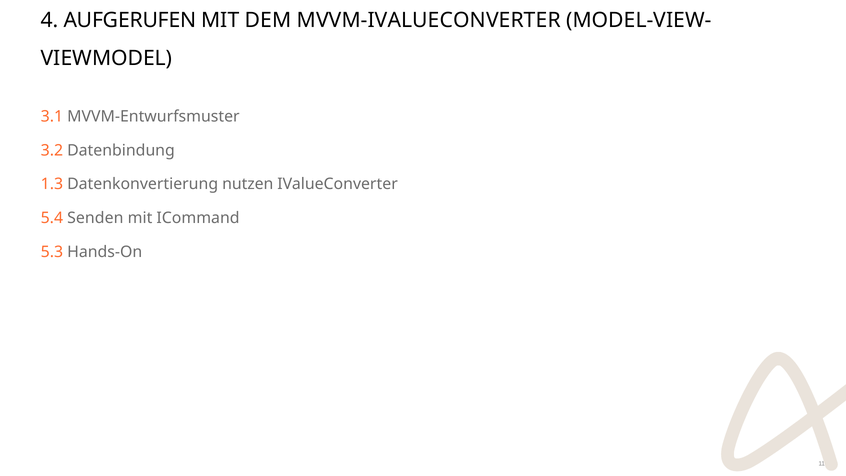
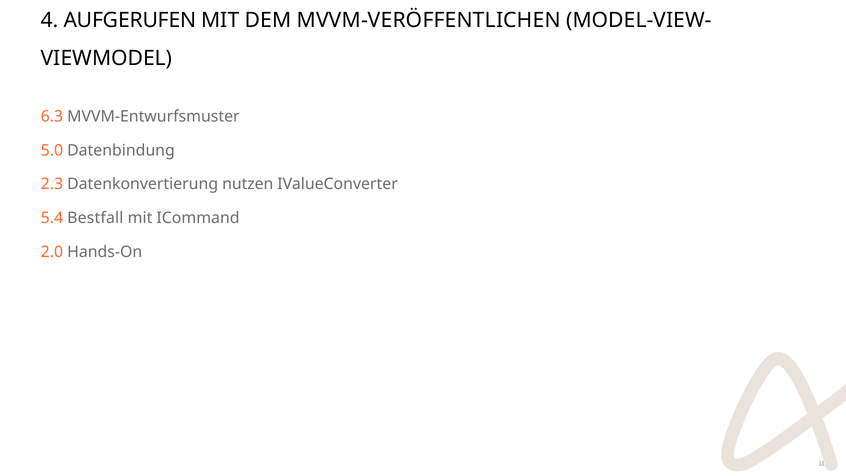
MVVM-IVALUECONVERTER: MVVM-IVALUECONVERTER -> MVVM-VERÖFFENTLICHEN
3.1: 3.1 -> 6.3
3.2: 3.2 -> 5.0
1.3: 1.3 -> 2.3
Senden: Senden -> Bestfall
5.3: 5.3 -> 2.0
